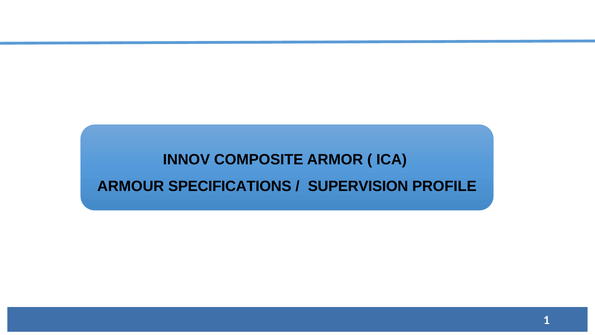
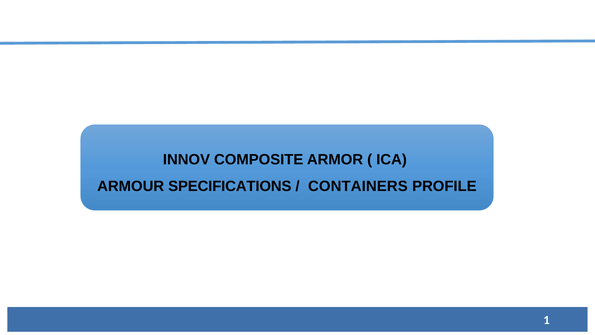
SUPERVISION: SUPERVISION -> CONTAINERS
